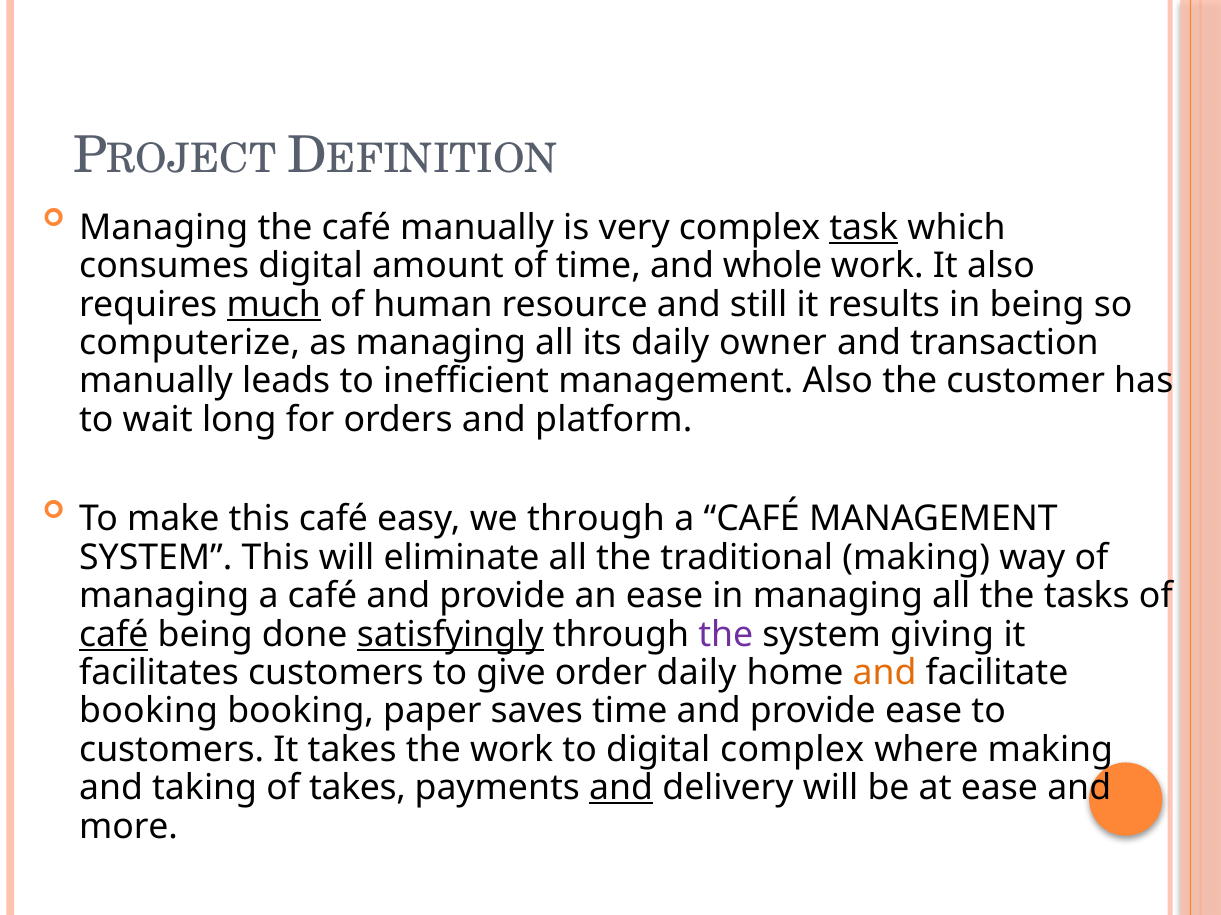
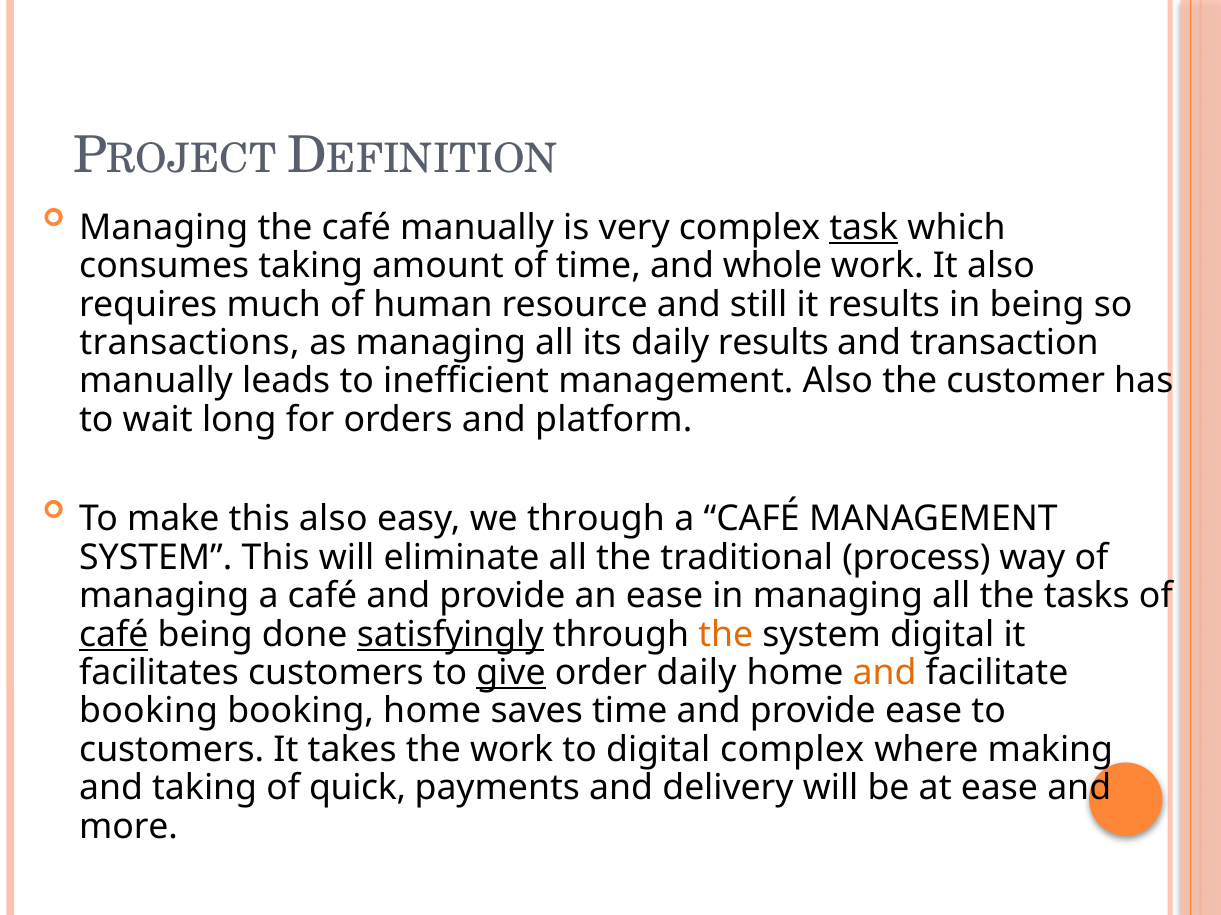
consumes digital: digital -> taking
much underline: present -> none
computerize: computerize -> transactions
daily owner: owner -> results
this café: café -> also
traditional making: making -> process
the at (726, 635) colour: purple -> orange
system giving: giving -> digital
give underline: none -> present
booking paper: paper -> home
of takes: takes -> quick
and at (621, 789) underline: present -> none
